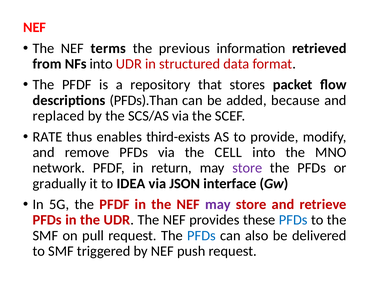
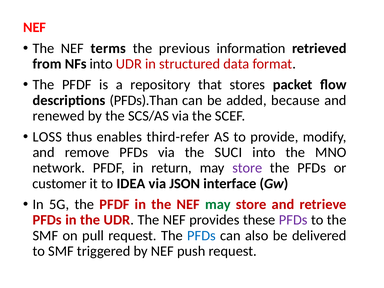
replaced: replaced -> renewed
RATE: RATE -> LOSS
third-exists: third-exists -> third-refer
CELL: CELL -> SUCI
gradually: gradually -> customer
may at (218, 204) colour: purple -> green
PFDs at (293, 220) colour: blue -> purple
